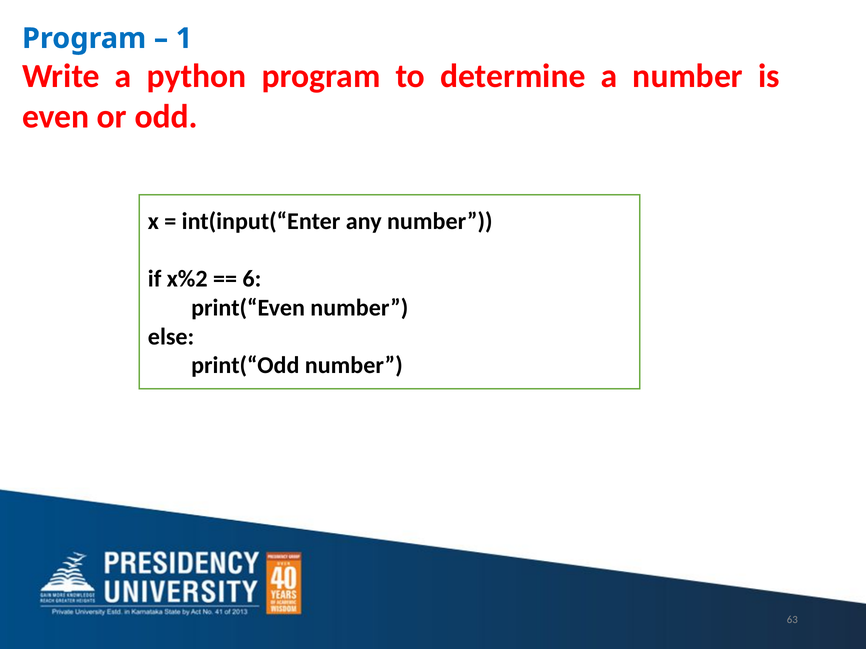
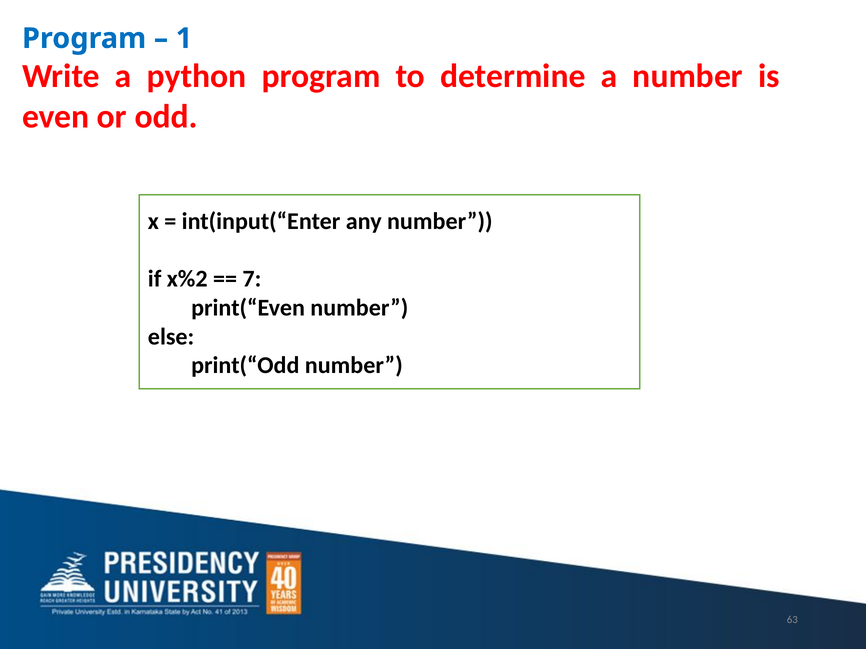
6: 6 -> 7
